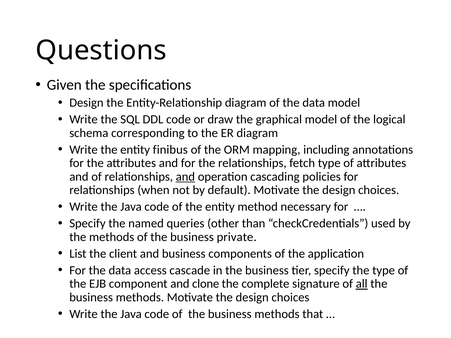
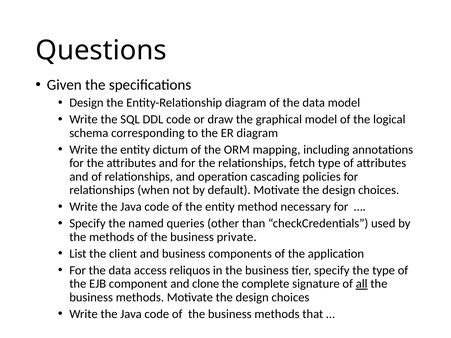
finibus: finibus -> dictum
and at (185, 177) underline: present -> none
cascade: cascade -> reliquos
